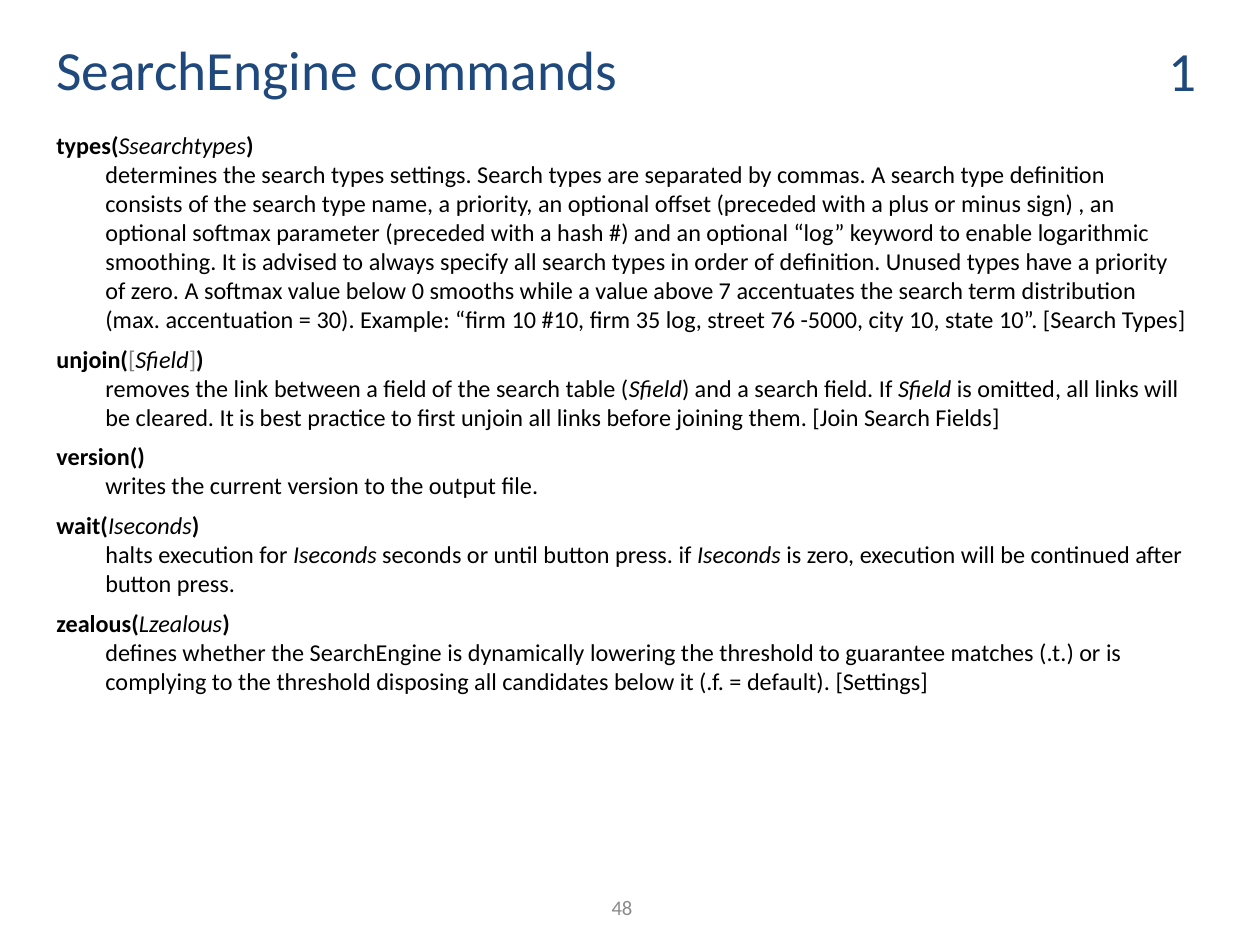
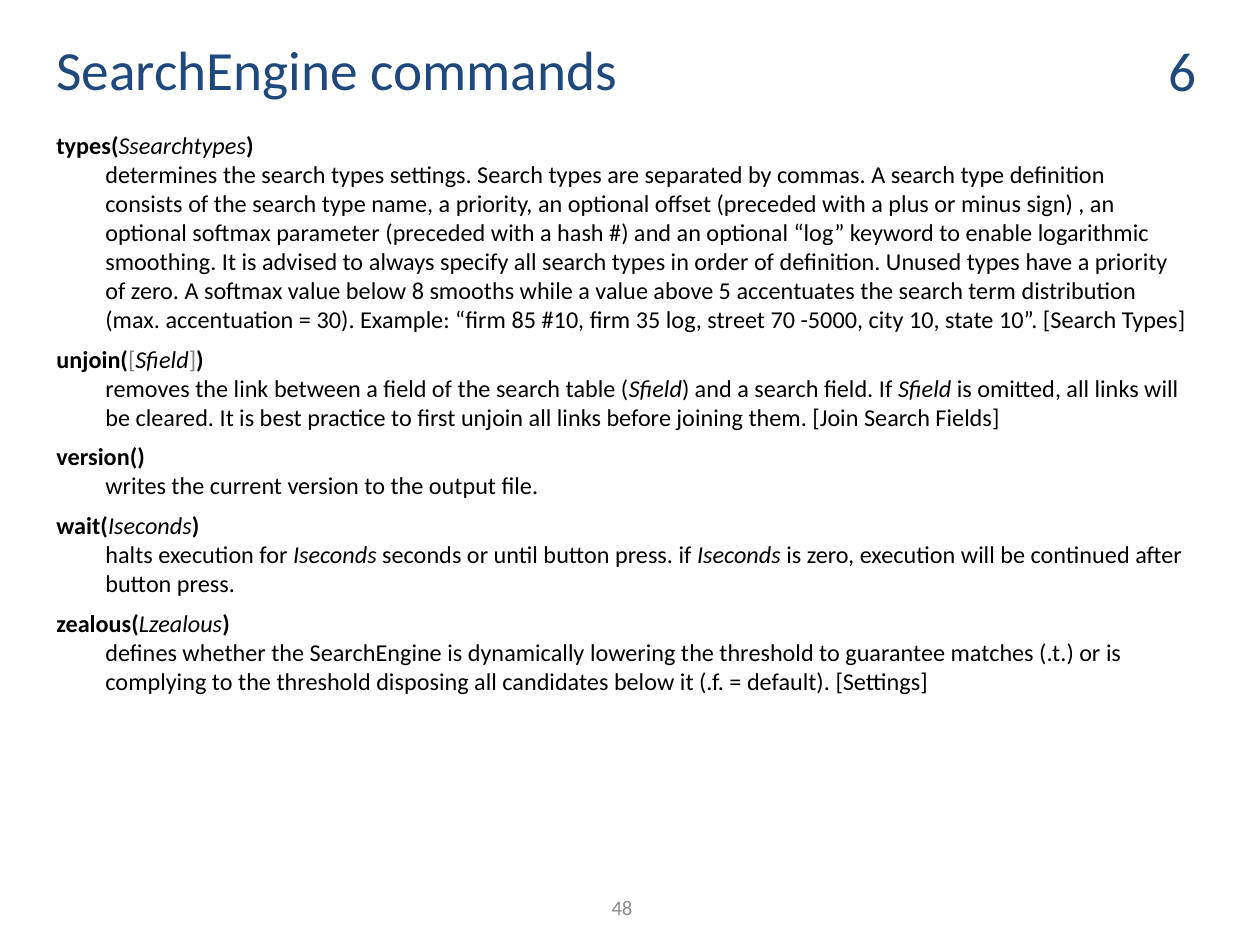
1: 1 -> 6
0: 0 -> 8
7: 7 -> 5
firm 10: 10 -> 85
76: 76 -> 70
